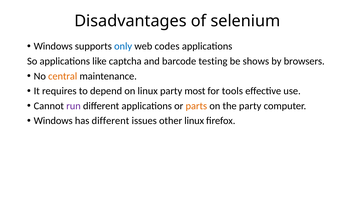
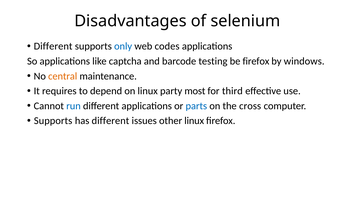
Windows at (53, 46): Windows -> Different
be shows: shows -> firefox
browsers: browsers -> windows
tools: tools -> third
run colour: purple -> blue
parts colour: orange -> blue
the party: party -> cross
Windows at (53, 121): Windows -> Supports
